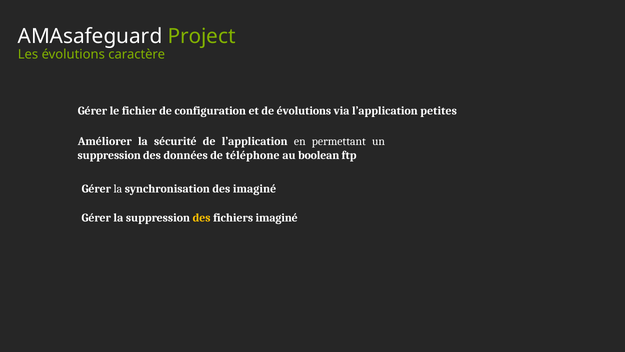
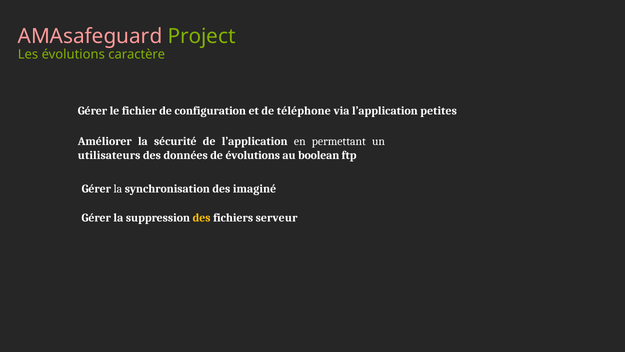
AMAsafeguard colour: white -> pink
de évolutions: évolutions -> téléphone
suppression at (109, 155): suppression -> utilisateurs
de téléphone: téléphone -> évolutions
fichiers imaginé: imaginé -> serveur
